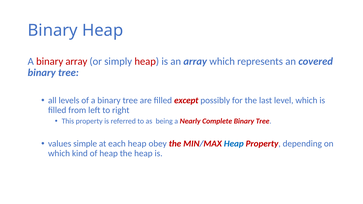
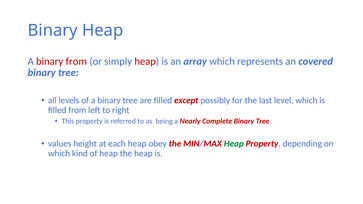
binary array: array -> from
simple: simple -> height
Heap at (234, 144) colour: blue -> green
